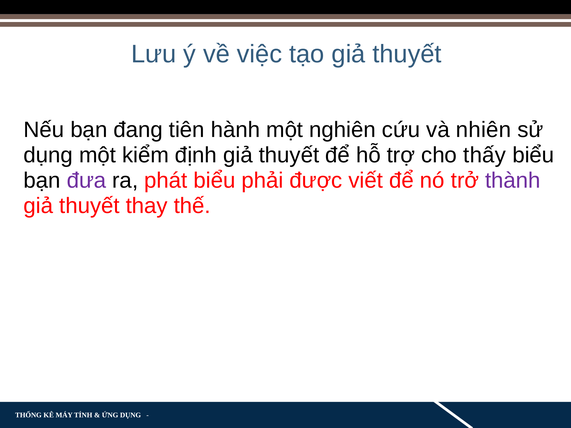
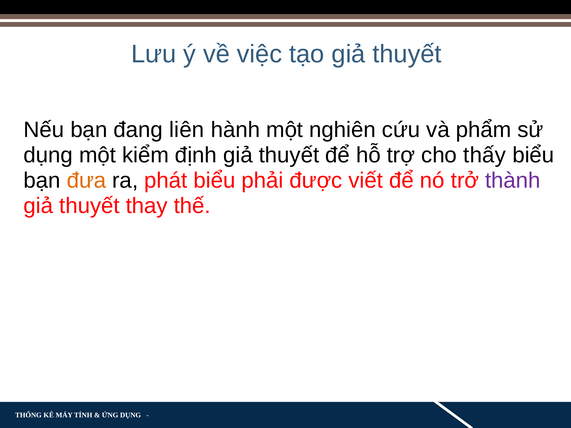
tiên: tiên -> liên
nhiên: nhiên -> phẩm
đưa colour: purple -> orange
